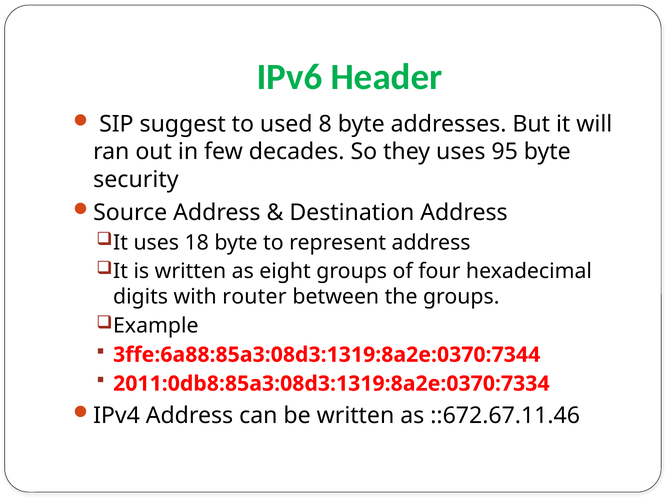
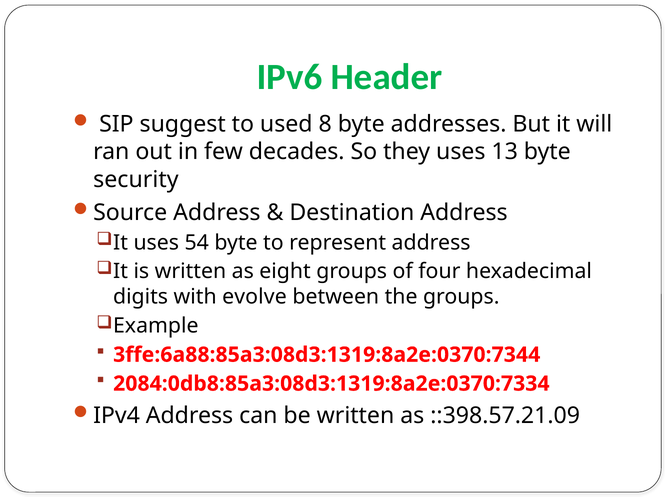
95: 95 -> 13
18: 18 -> 54
router: router -> evolve
2011:0db8:85a3:08d3:1319:8a2e:0370:7334: 2011:0db8:85a3:08d3:1319:8a2e:0370:7334 -> 2084:0db8:85a3:08d3:1319:8a2e:0370:7334
::672.67.11.46: ::672.67.11.46 -> ::398.57.21.09
